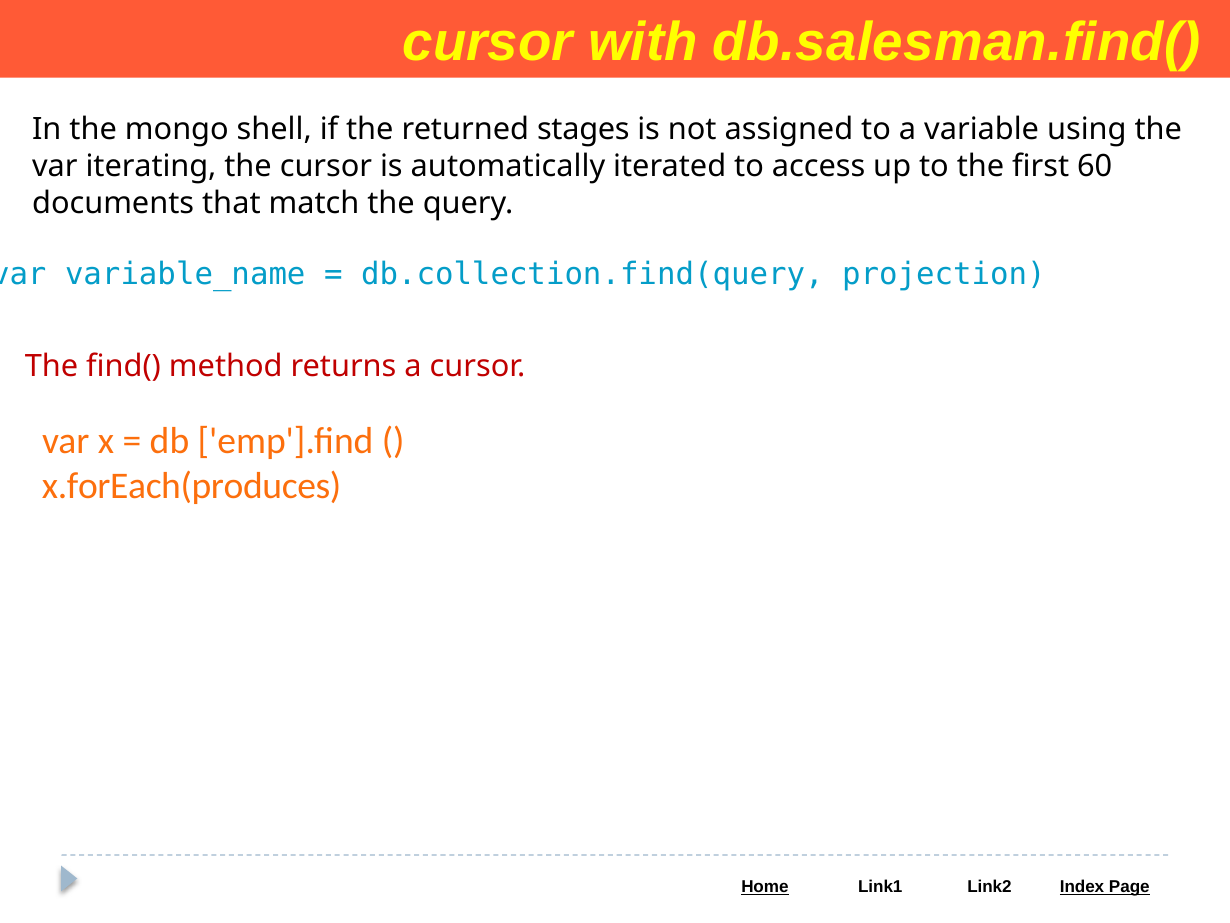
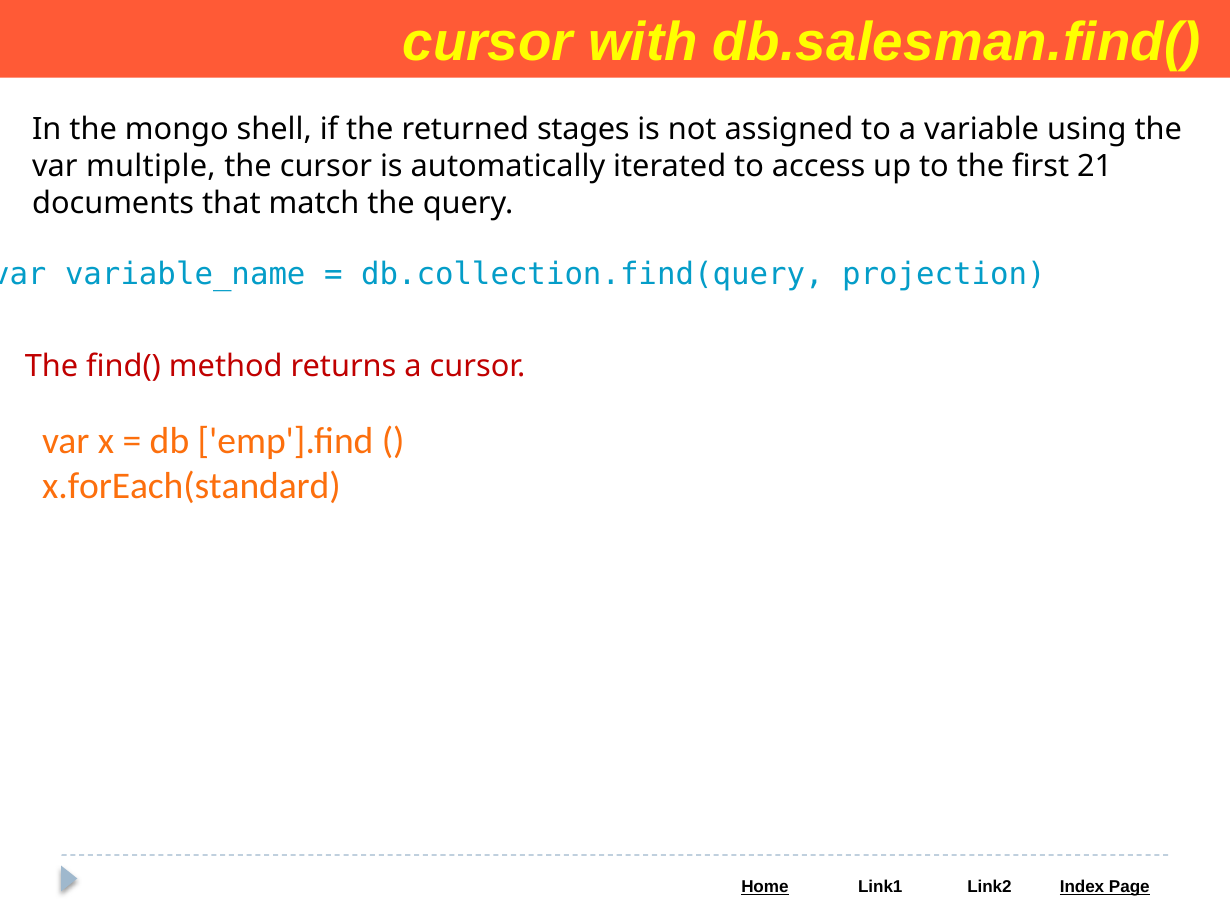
iterating: iterating -> multiple
60: 60 -> 21
x.forEach(produces: x.forEach(produces -> x.forEach(standard
